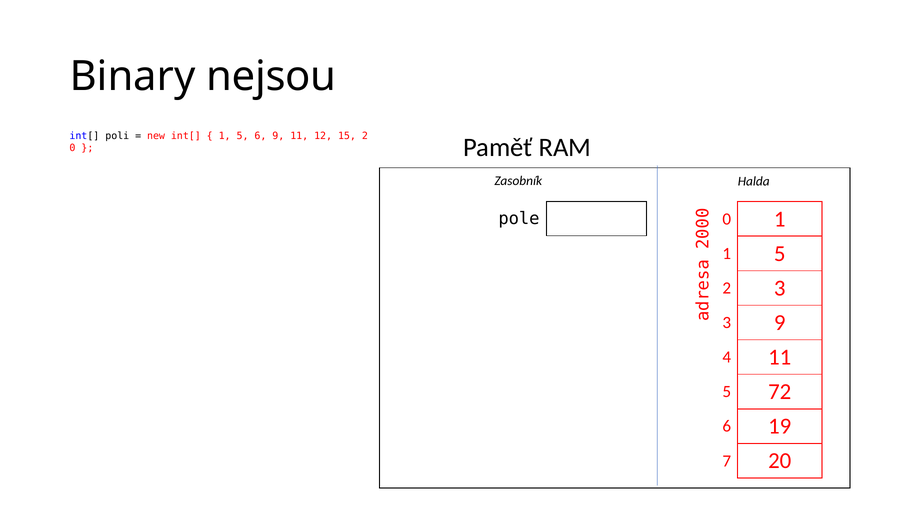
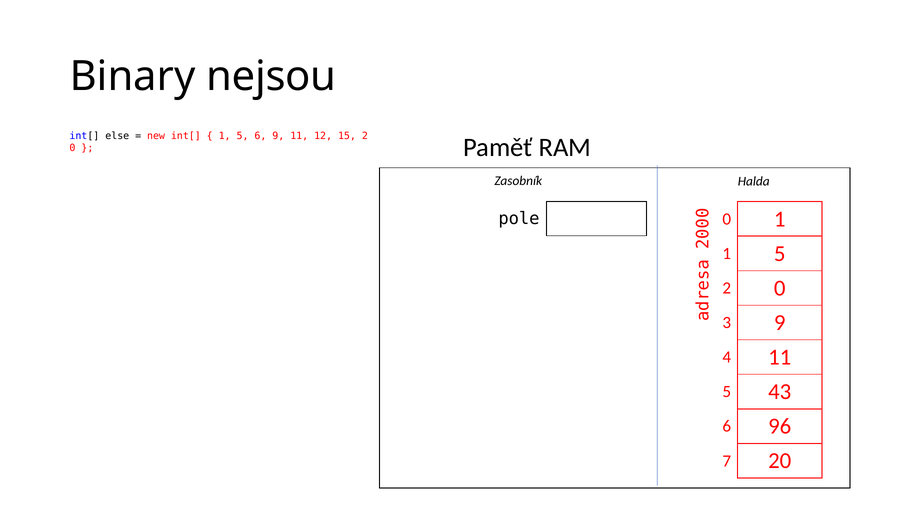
poli: poli -> else
3 at (780, 289): 3 -> 0
72: 72 -> 43
19: 19 -> 96
